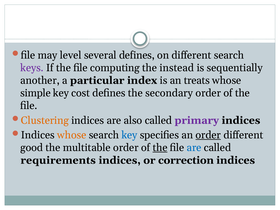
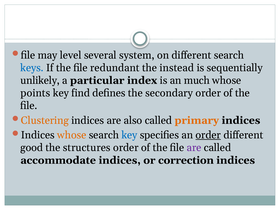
several defines: defines -> system
keys colour: purple -> blue
computing: computing -> redundant
another: another -> unlikely
treats: treats -> much
simple: simple -> points
cost: cost -> find
primary colour: purple -> orange
multitable: multitable -> structures
the at (160, 148) underline: present -> none
are at (194, 148) colour: blue -> purple
requirements: requirements -> accommodate
